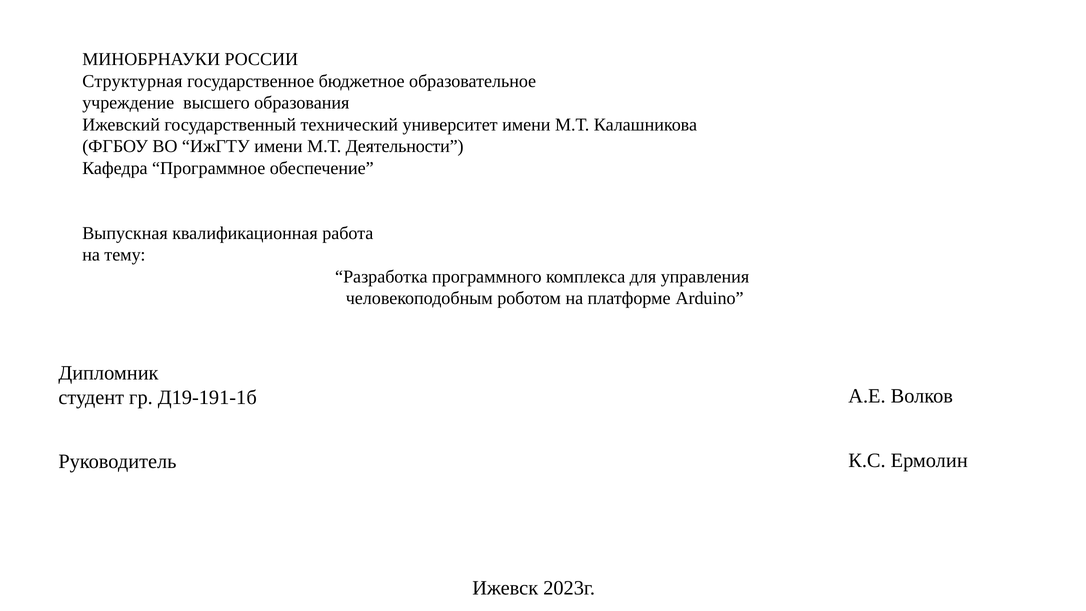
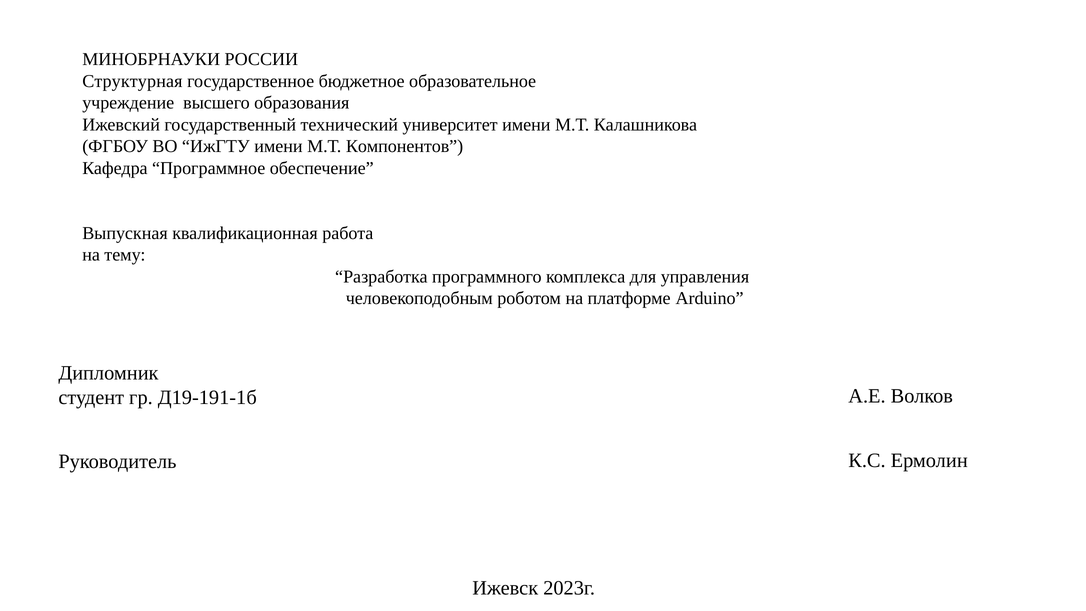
Деятельности: Деятельности -> Компонентов
